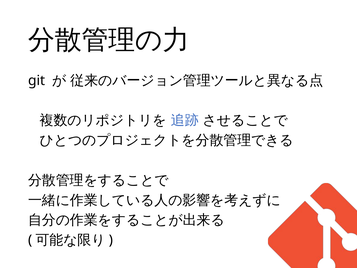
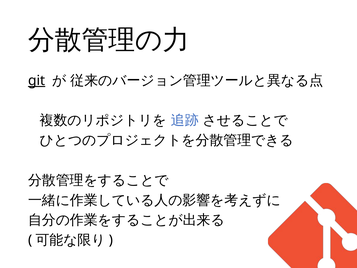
git underline: none -> present
